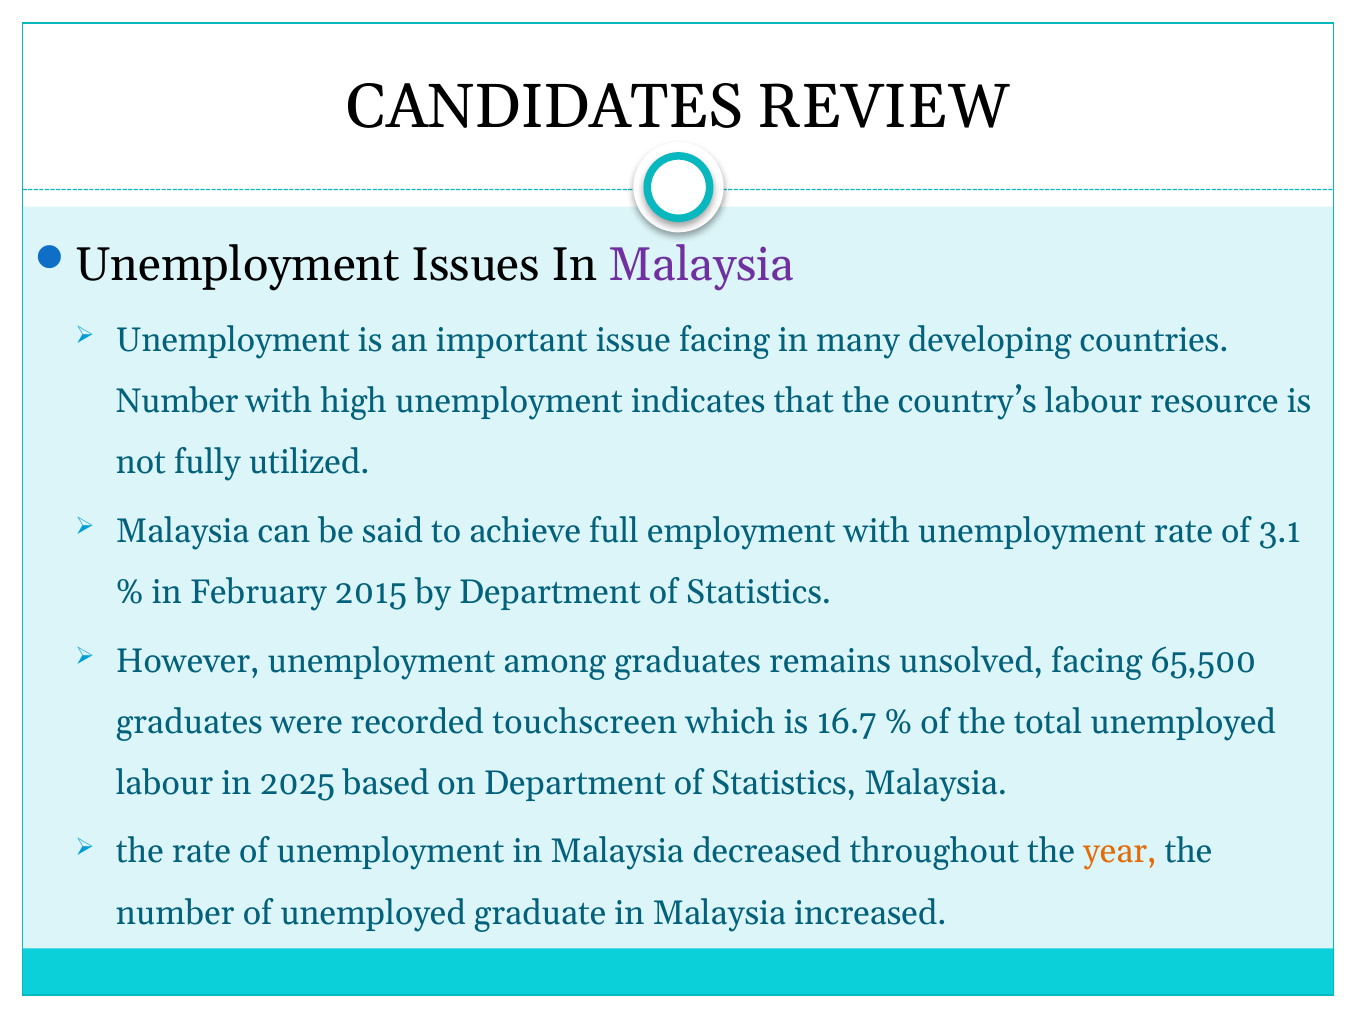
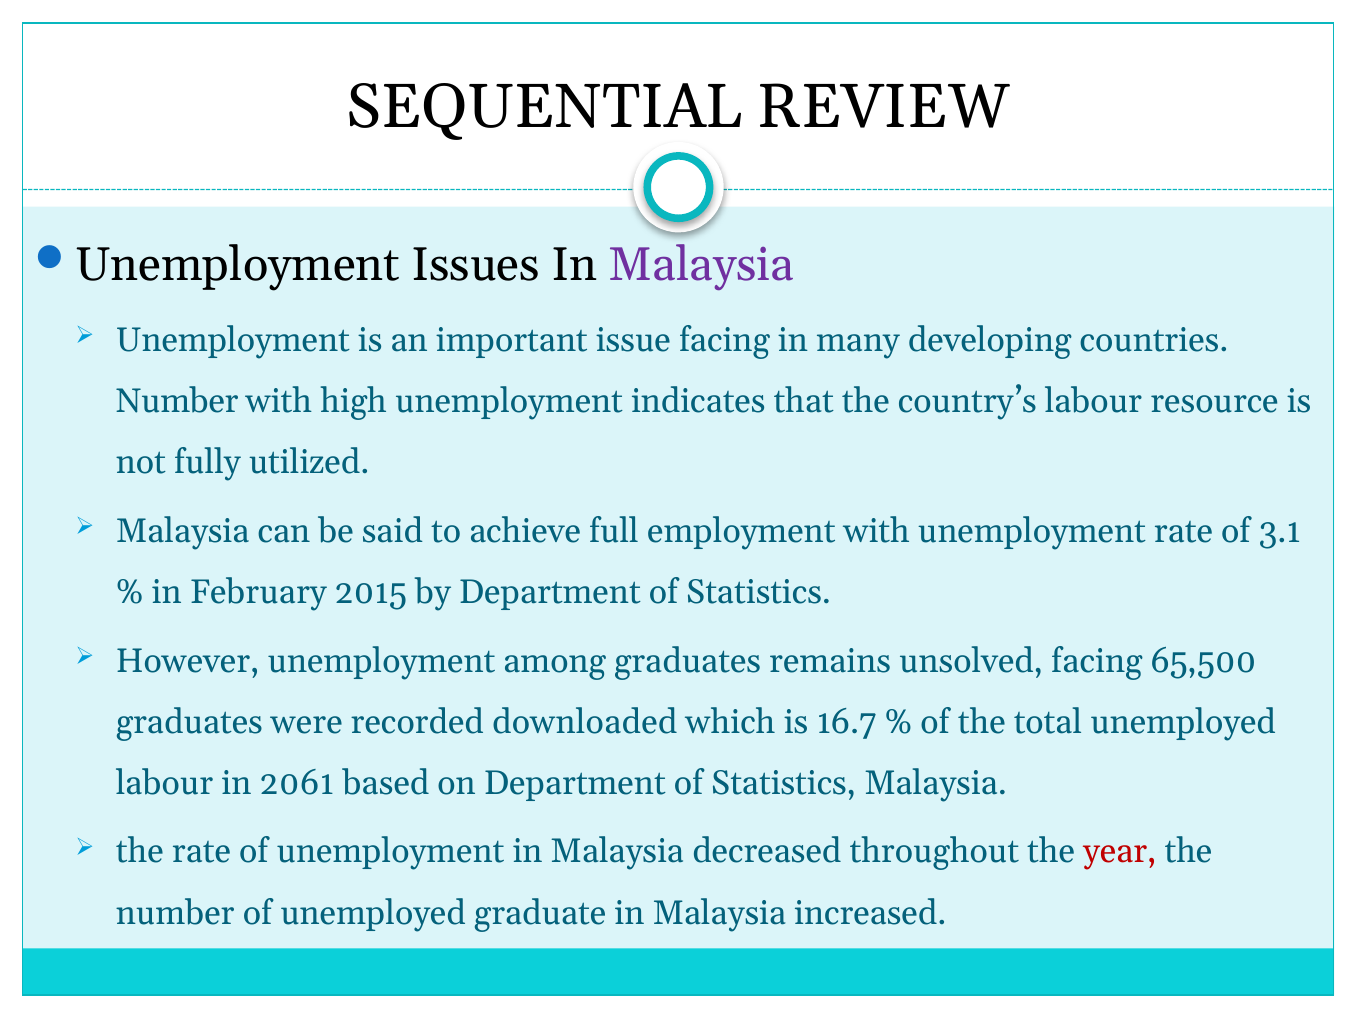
CANDIDATES: CANDIDATES -> SEQUENTIAL
touchscreen: touchscreen -> downloaded
2025: 2025 -> 2061
year colour: orange -> red
